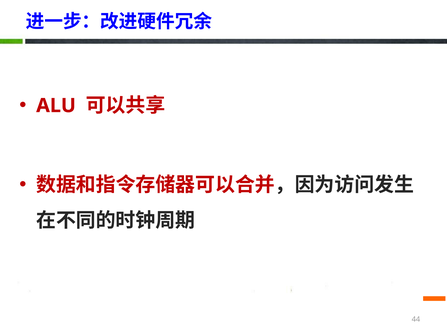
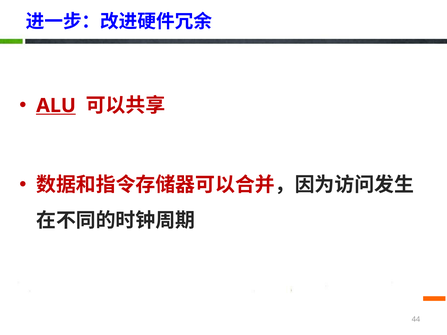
ALU underline: none -> present
